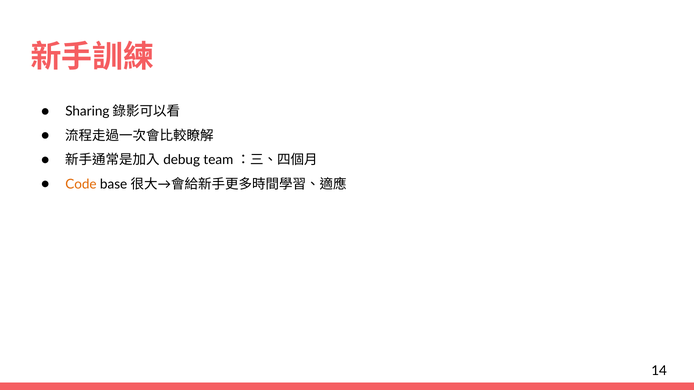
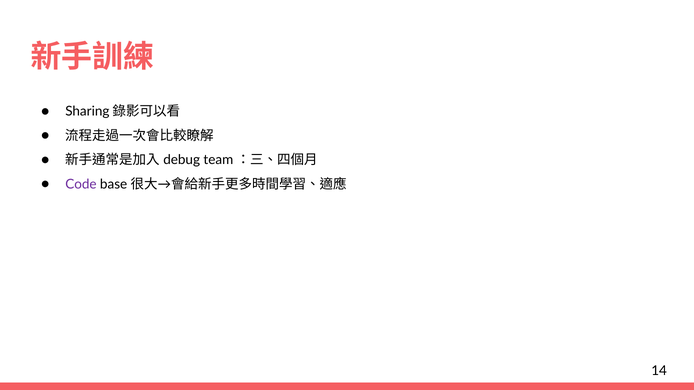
Code colour: orange -> purple
